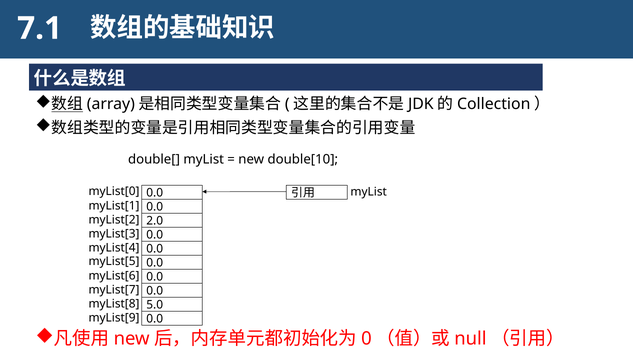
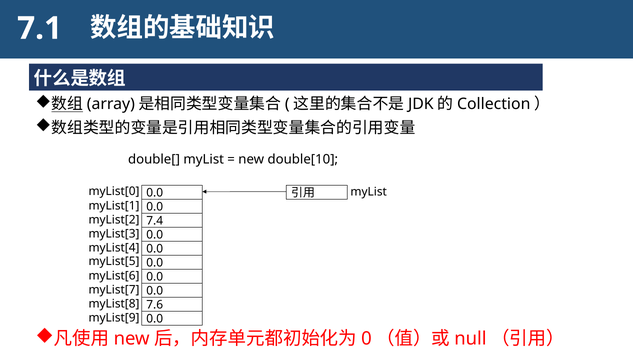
2.0: 2.0 -> 7.4
5.0: 5.0 -> 7.6
